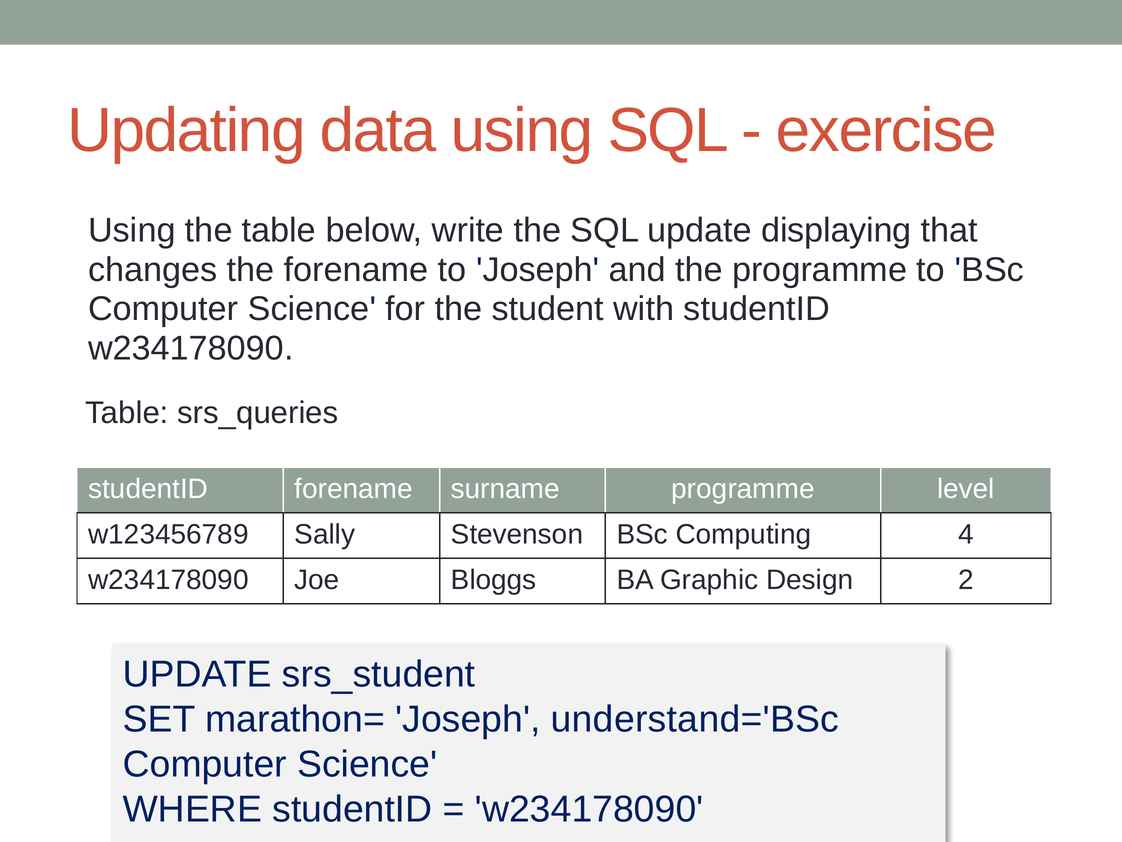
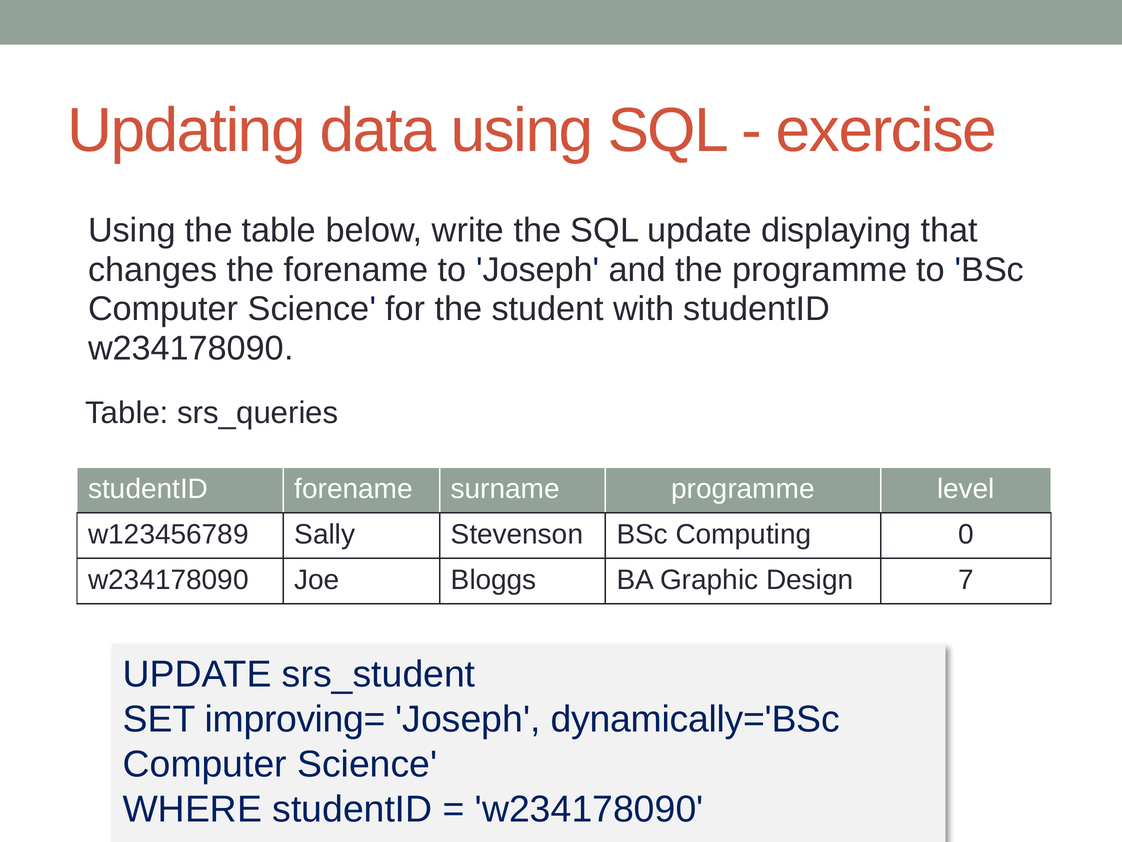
4: 4 -> 0
2: 2 -> 7
marathon=: marathon= -> improving=
understand='BSc: understand='BSc -> dynamically='BSc
